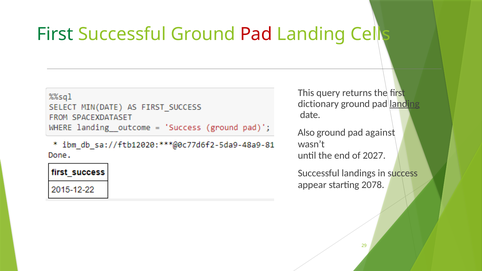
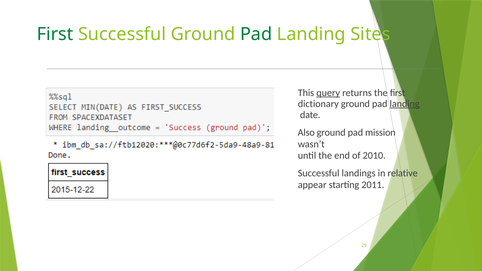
Pad at (256, 34) colour: red -> green
Cells: Cells -> Sites
query underline: none -> present
against: against -> mission
2027: 2027 -> 2010
success: success -> relative
2078: 2078 -> 2011
